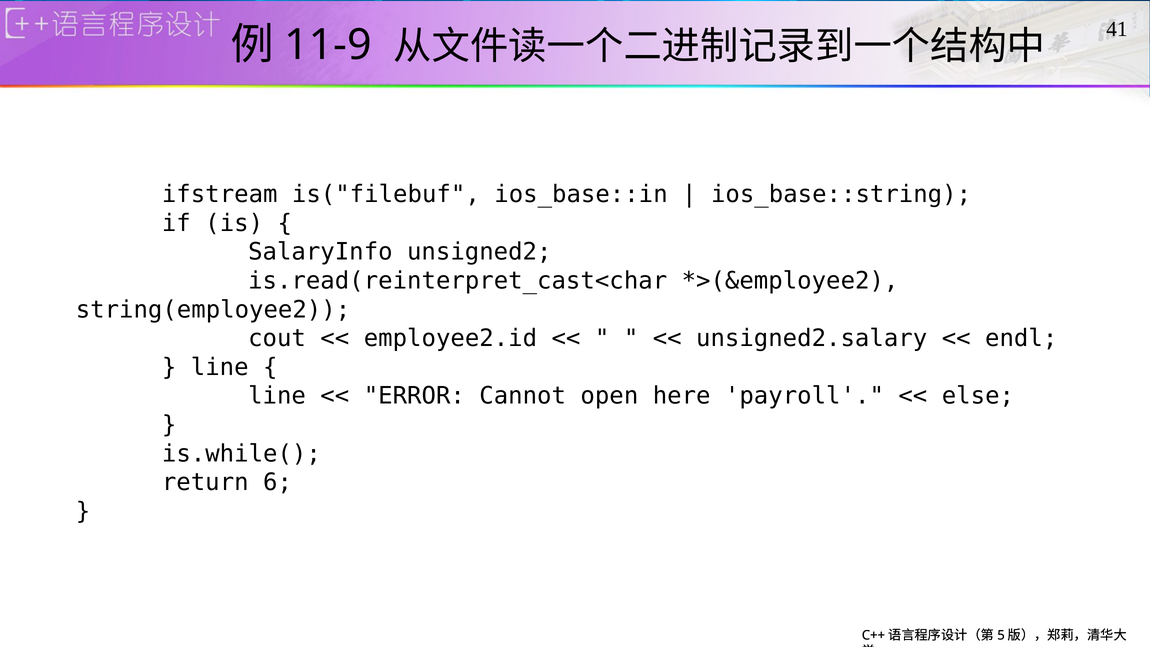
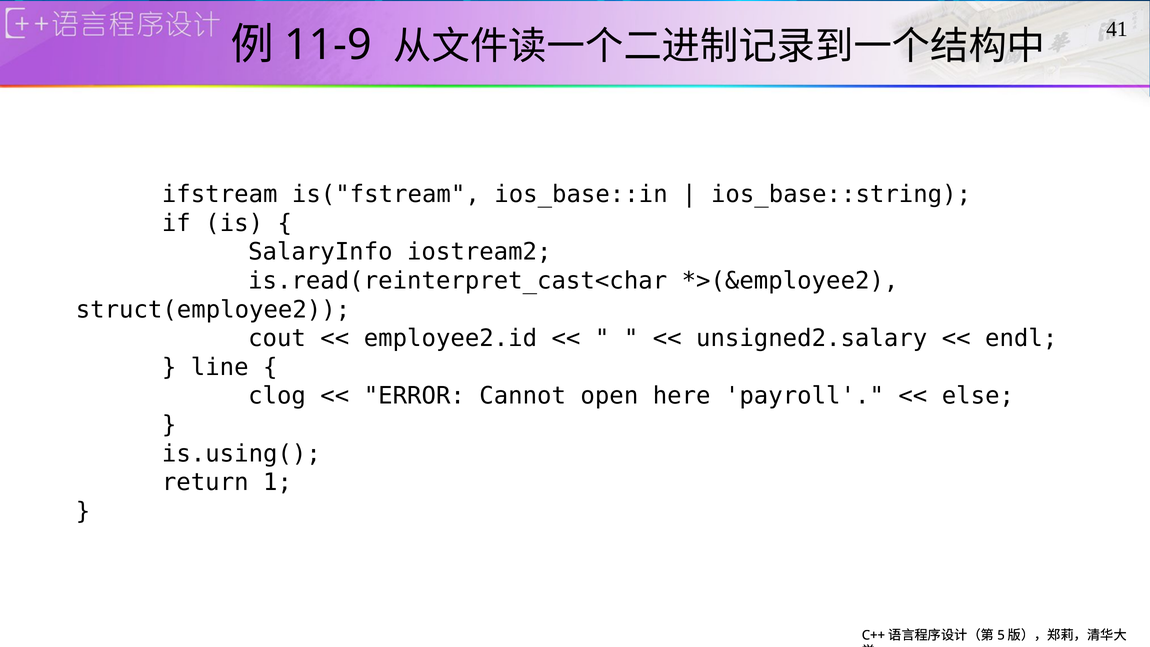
is("filebuf: is("filebuf -> is("fstream
unsigned2: unsigned2 -> iostream2
string(employee2: string(employee2 -> struct(employee2
line at (277, 396): line -> clog
is.while(: is.while( -> is.using(
6: 6 -> 1
